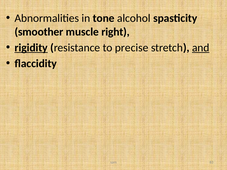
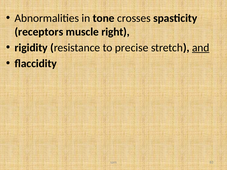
alcohol: alcohol -> crosses
smoother: smoother -> receptors
rigidity underline: present -> none
